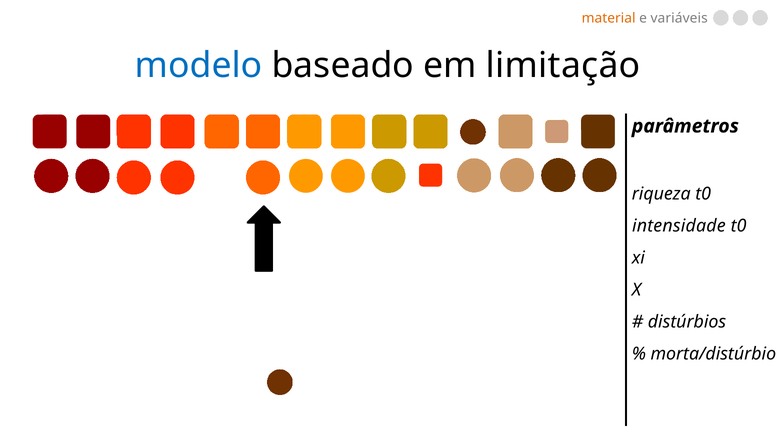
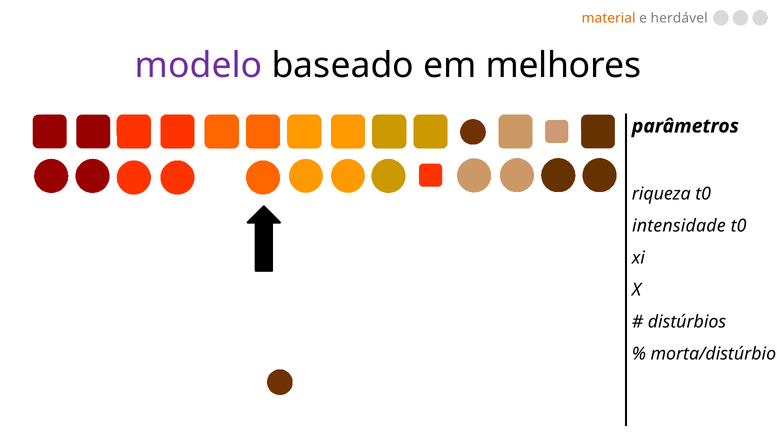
variáveis: variáveis -> herdável
modelo colour: blue -> purple
limitação: limitação -> melhores
